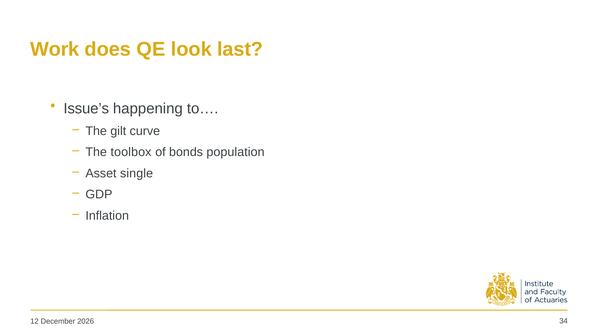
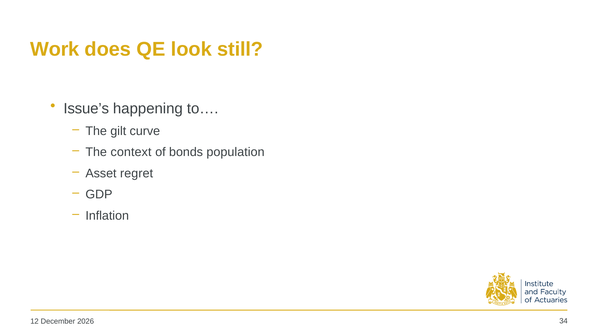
last: last -> still
toolbox: toolbox -> context
single: single -> regret
